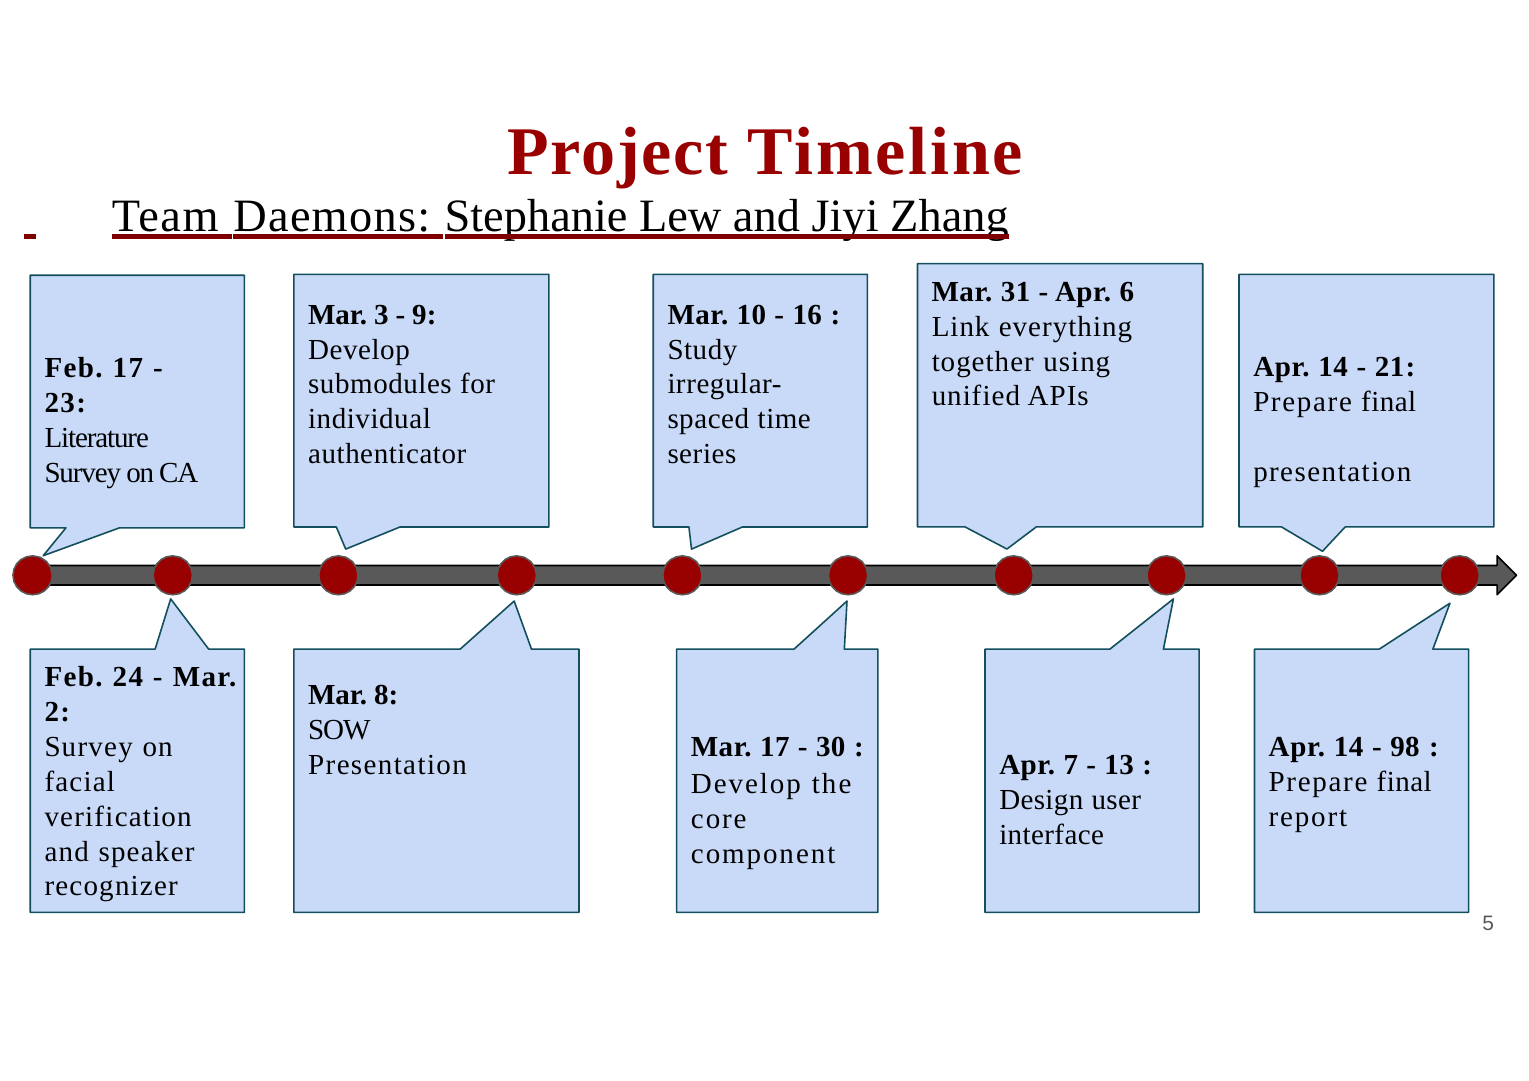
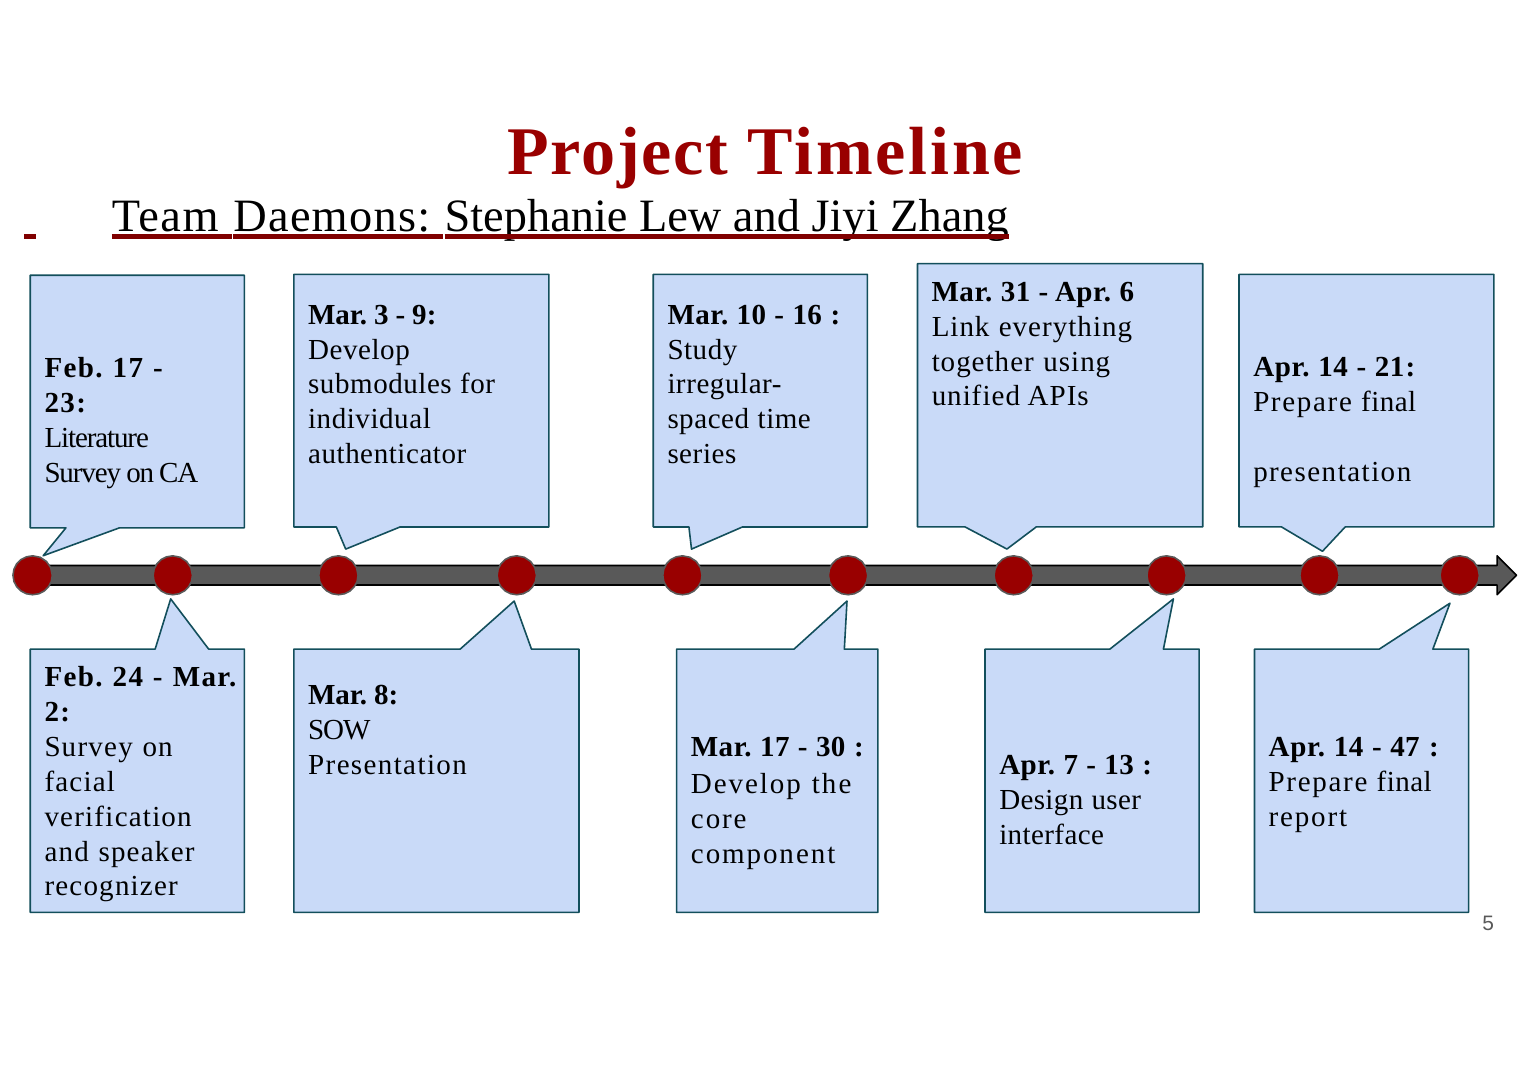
98: 98 -> 47
